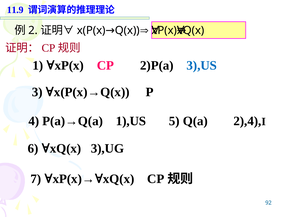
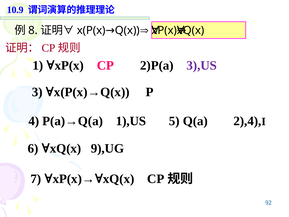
11.9: 11.9 -> 10.9
2: 2 -> 8
3),US colour: blue -> purple
3),UG: 3),UG -> 9),UG
